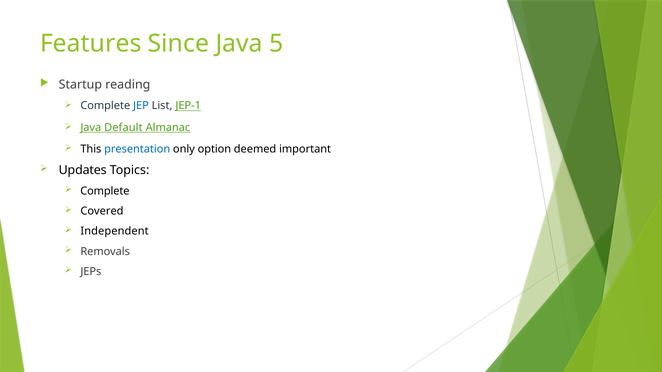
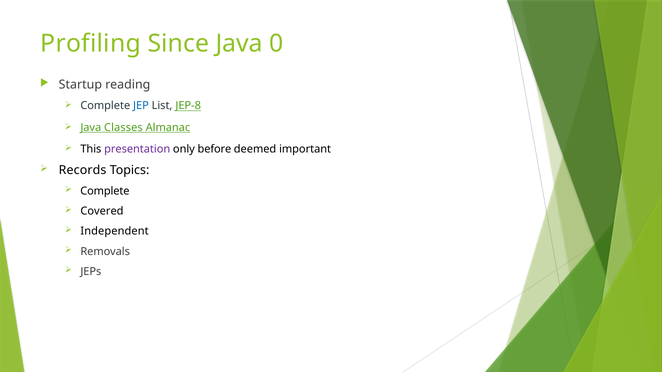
Features: Features -> Profiling
5: 5 -> 0
JEP-1: JEP-1 -> JEP-8
Default: Default -> Classes
presentation colour: blue -> purple
option: option -> before
Updates: Updates -> Records
